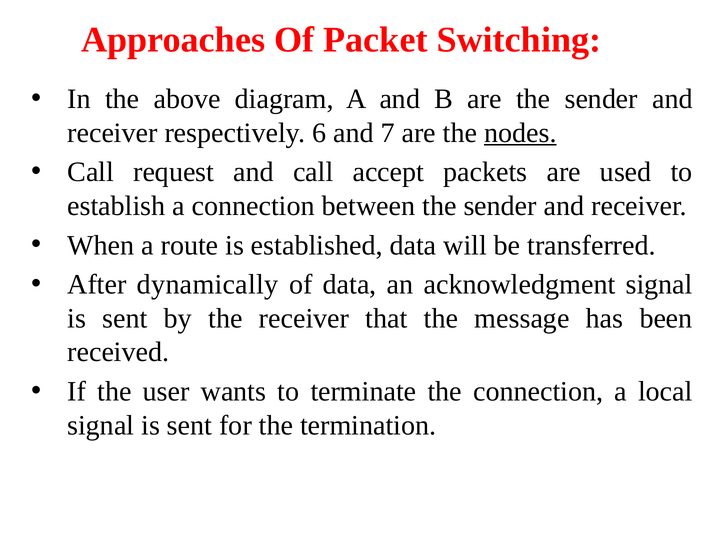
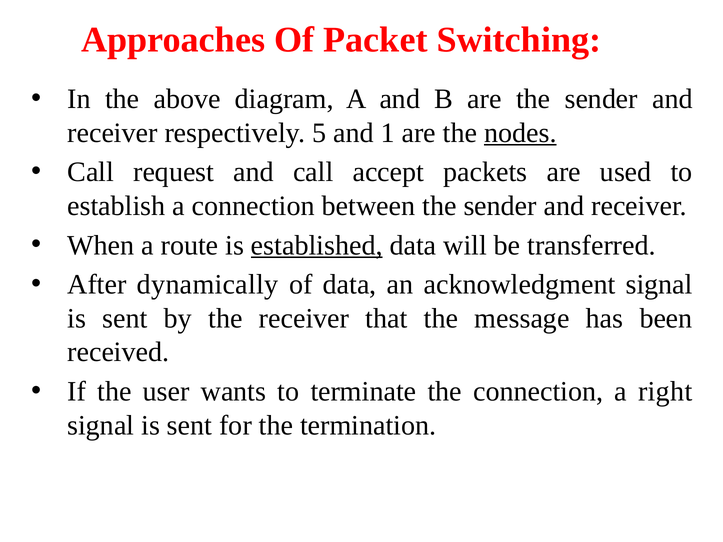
6: 6 -> 5
7: 7 -> 1
established underline: none -> present
local: local -> right
